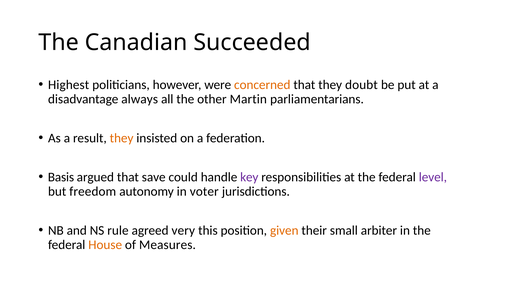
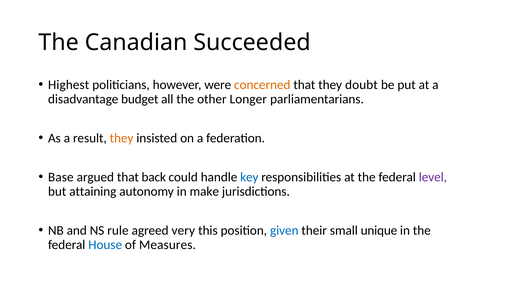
always: always -> budget
Martin: Martin -> Longer
Basis: Basis -> Base
save: save -> back
key colour: purple -> blue
freedom: freedom -> attaining
voter: voter -> make
given colour: orange -> blue
arbiter: arbiter -> unique
House colour: orange -> blue
